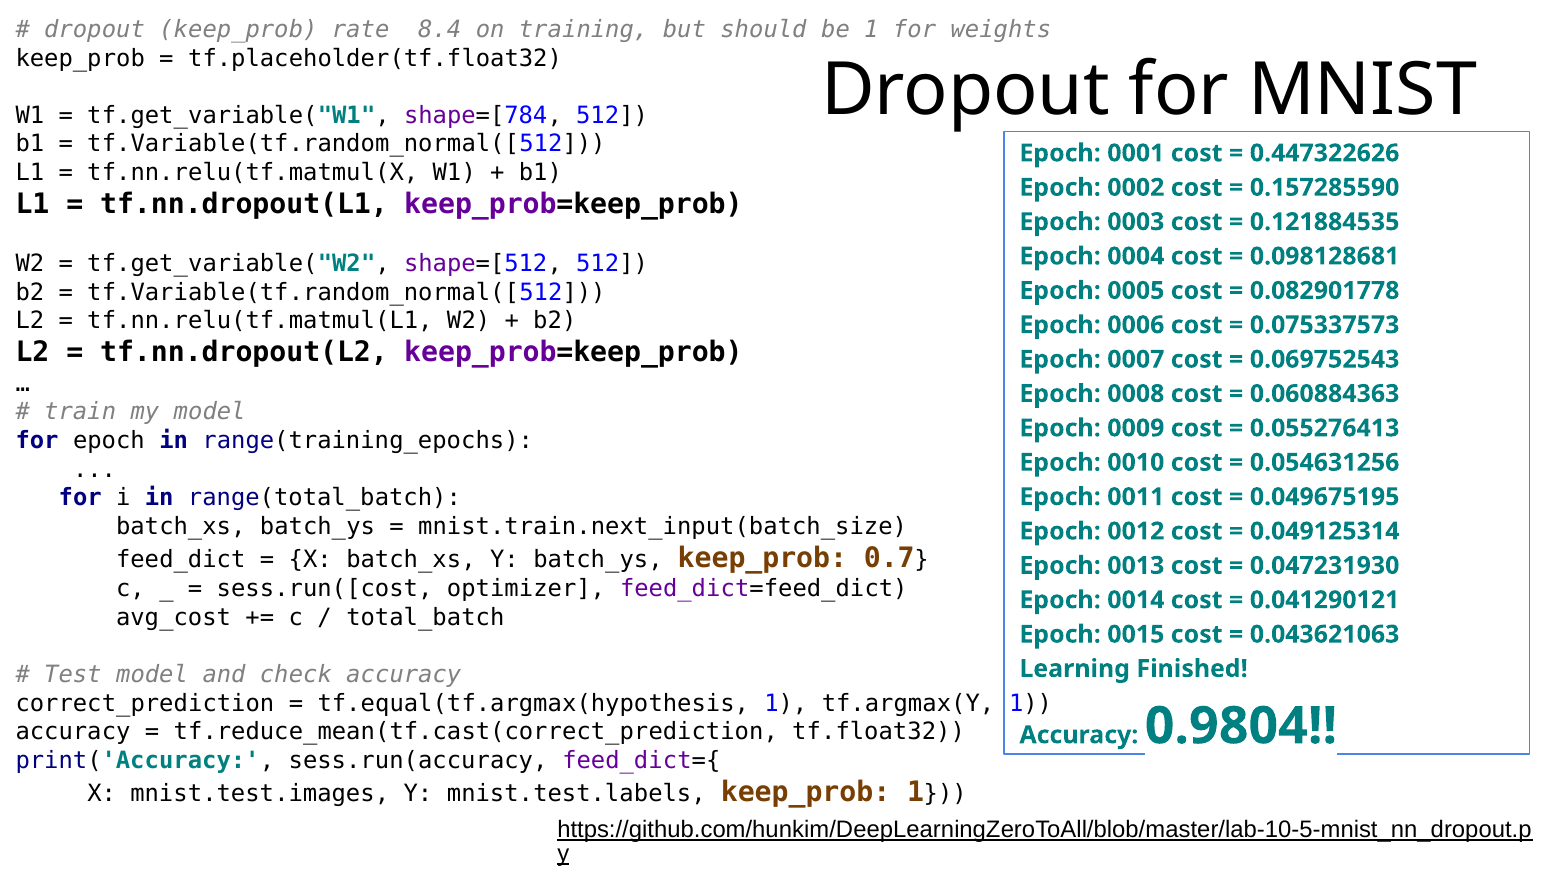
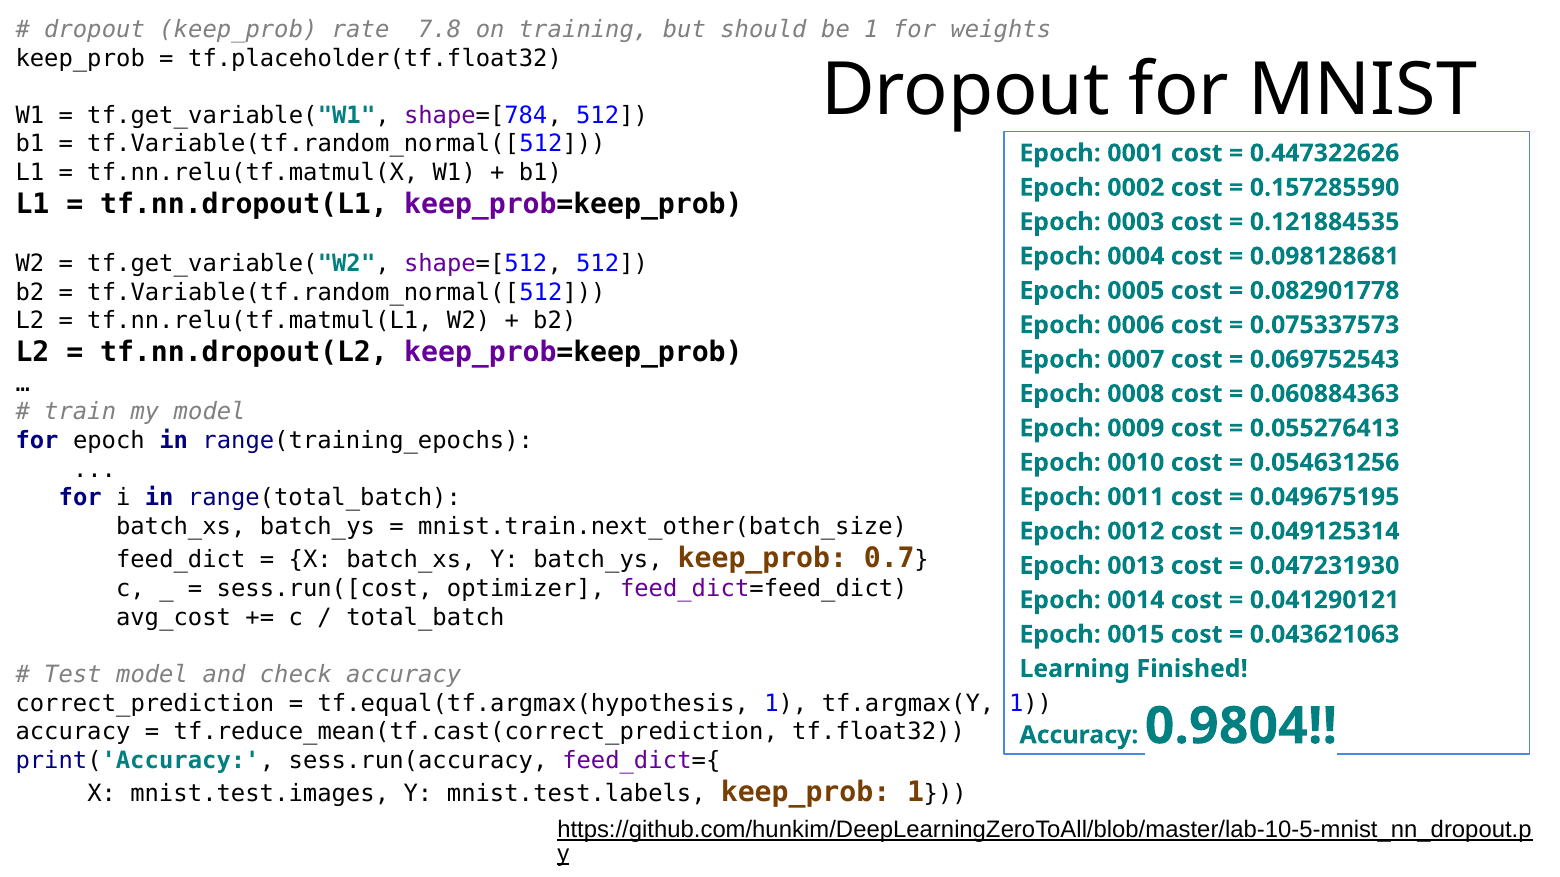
8.4: 8.4 -> 7.8
mnist.train.next_input(batch_size: mnist.train.next_input(batch_size -> mnist.train.next_other(batch_size
